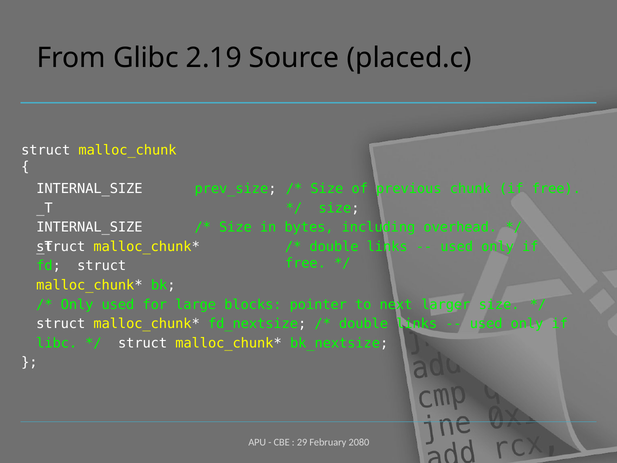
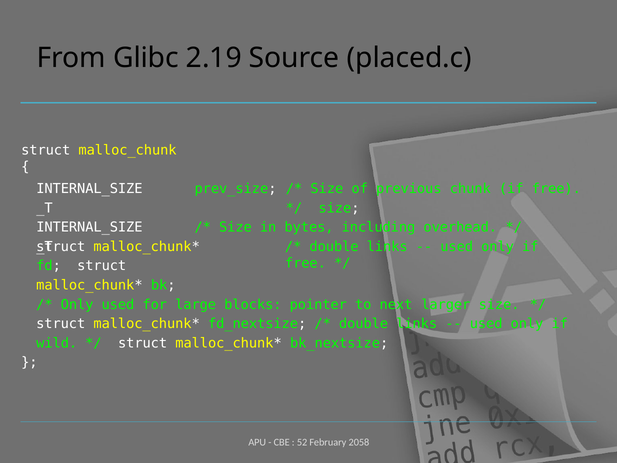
libc: libc -> wild
29: 29 -> 52
2080: 2080 -> 2058
